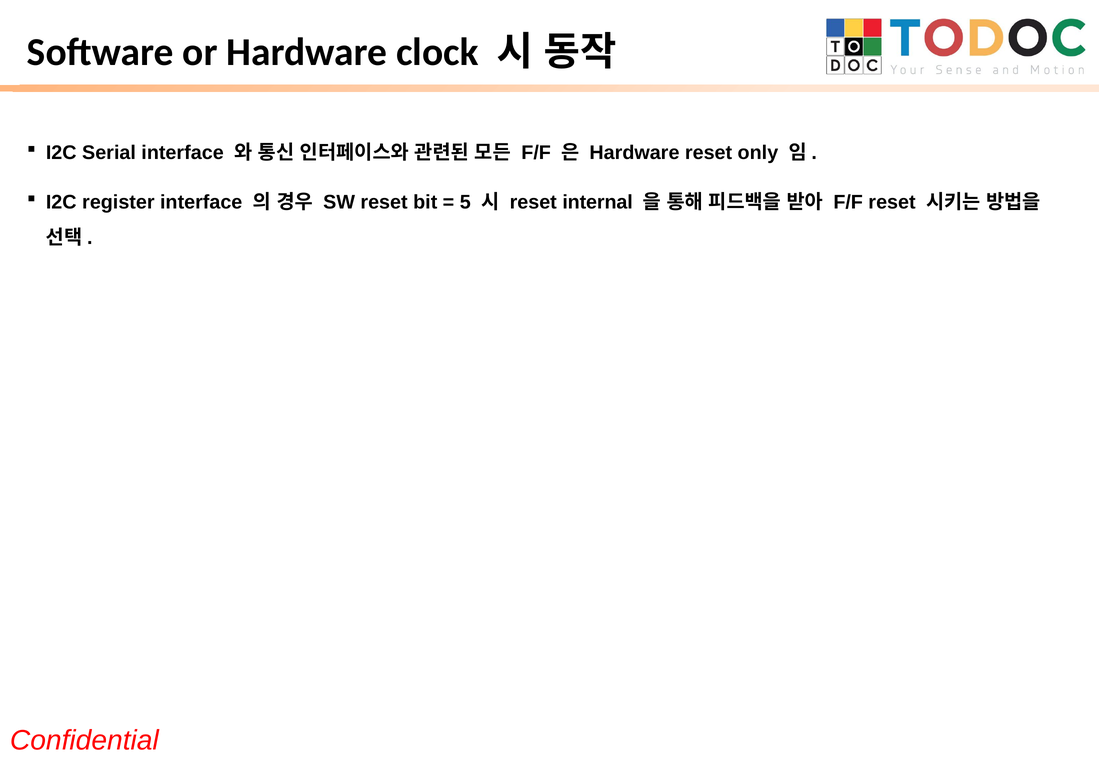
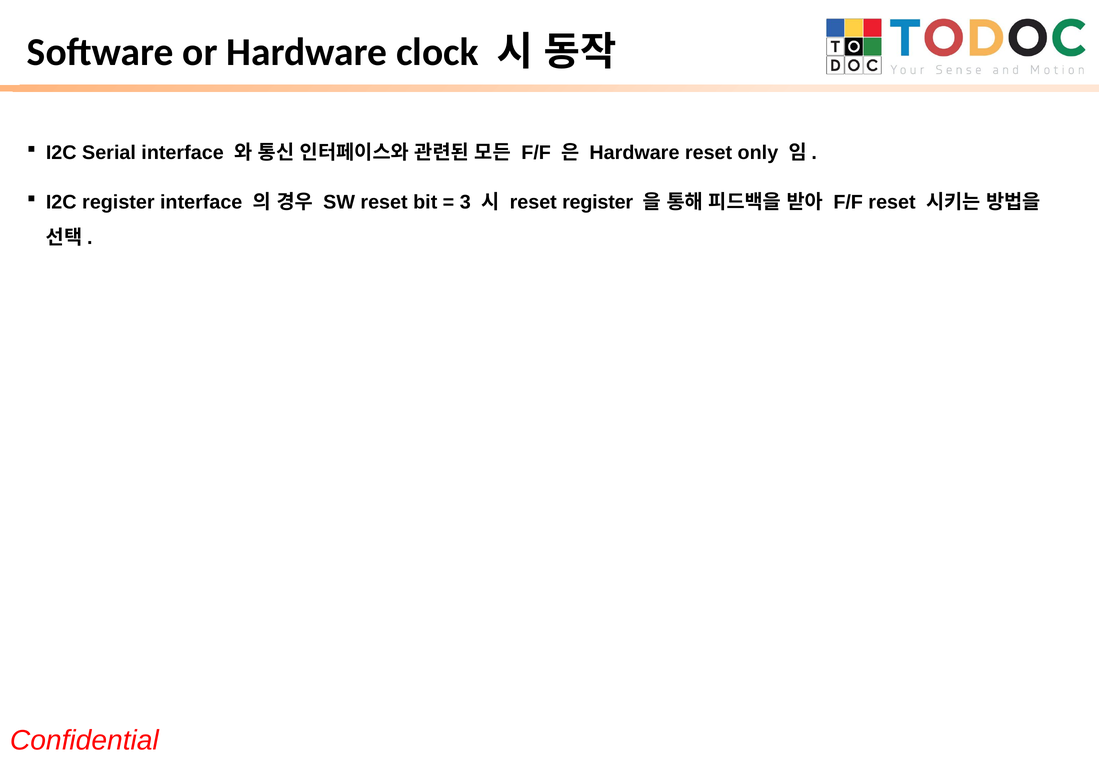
5: 5 -> 3
reset internal: internal -> register
